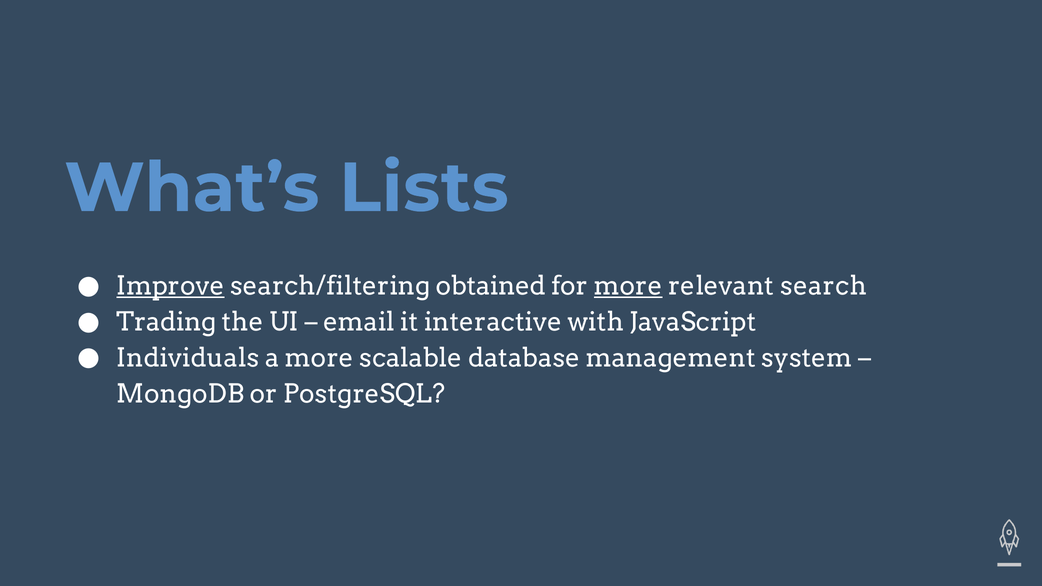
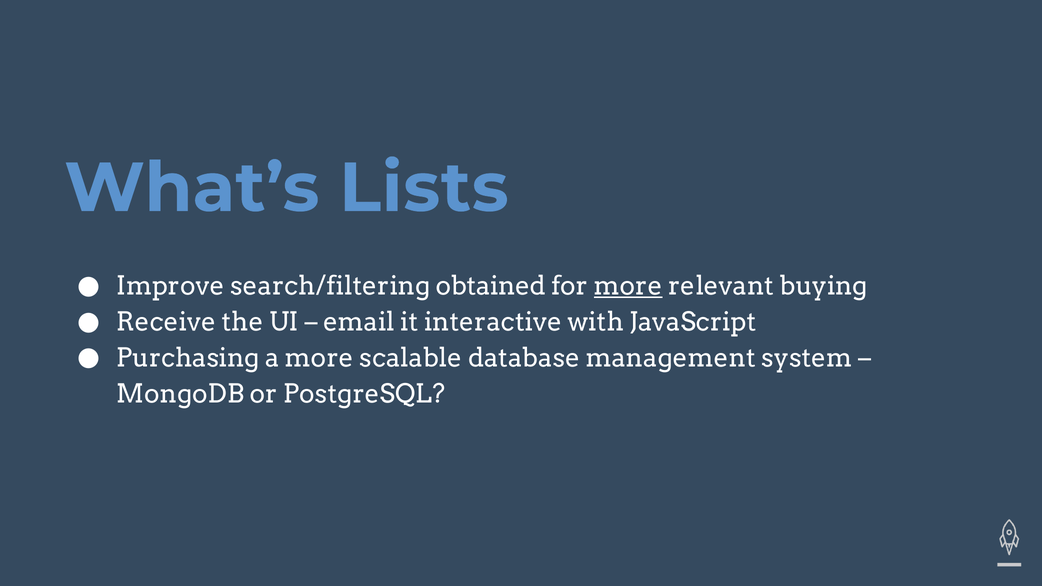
Improve underline: present -> none
search: search -> buying
Trading: Trading -> Receive
Individuals: Individuals -> Purchasing
